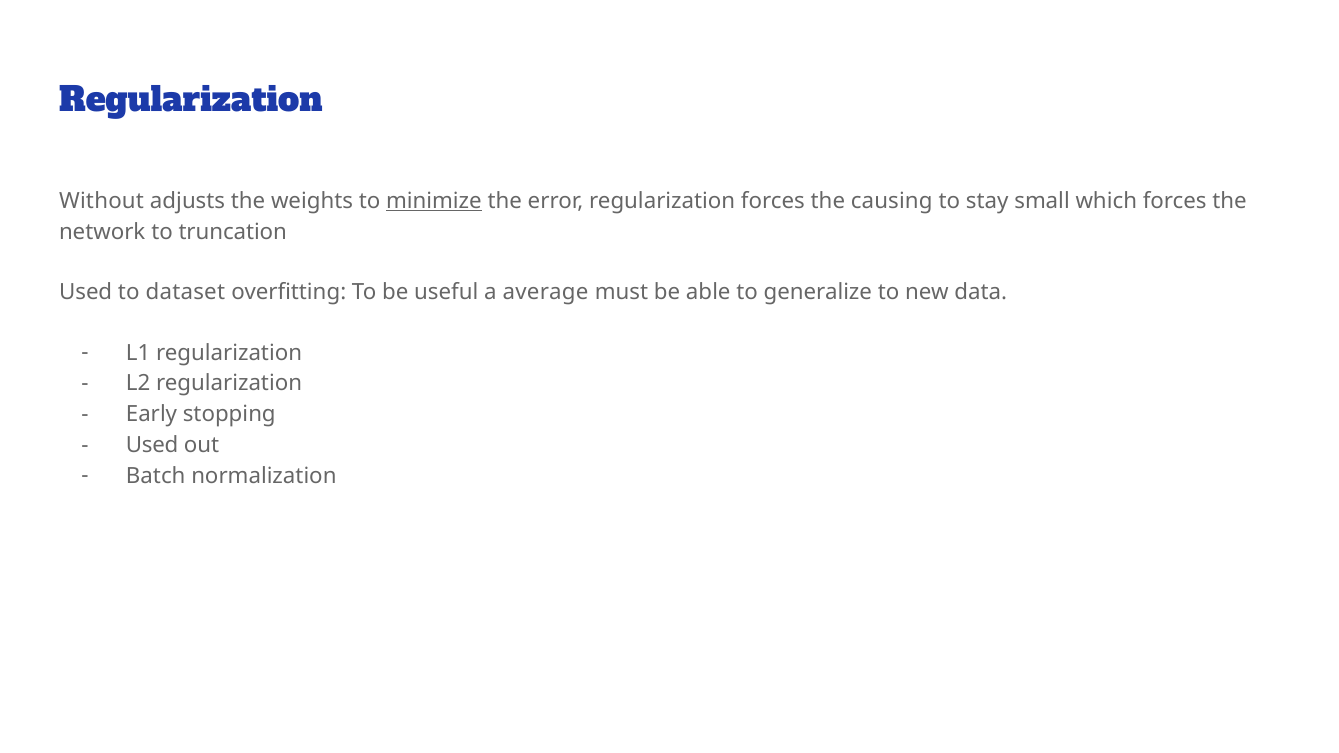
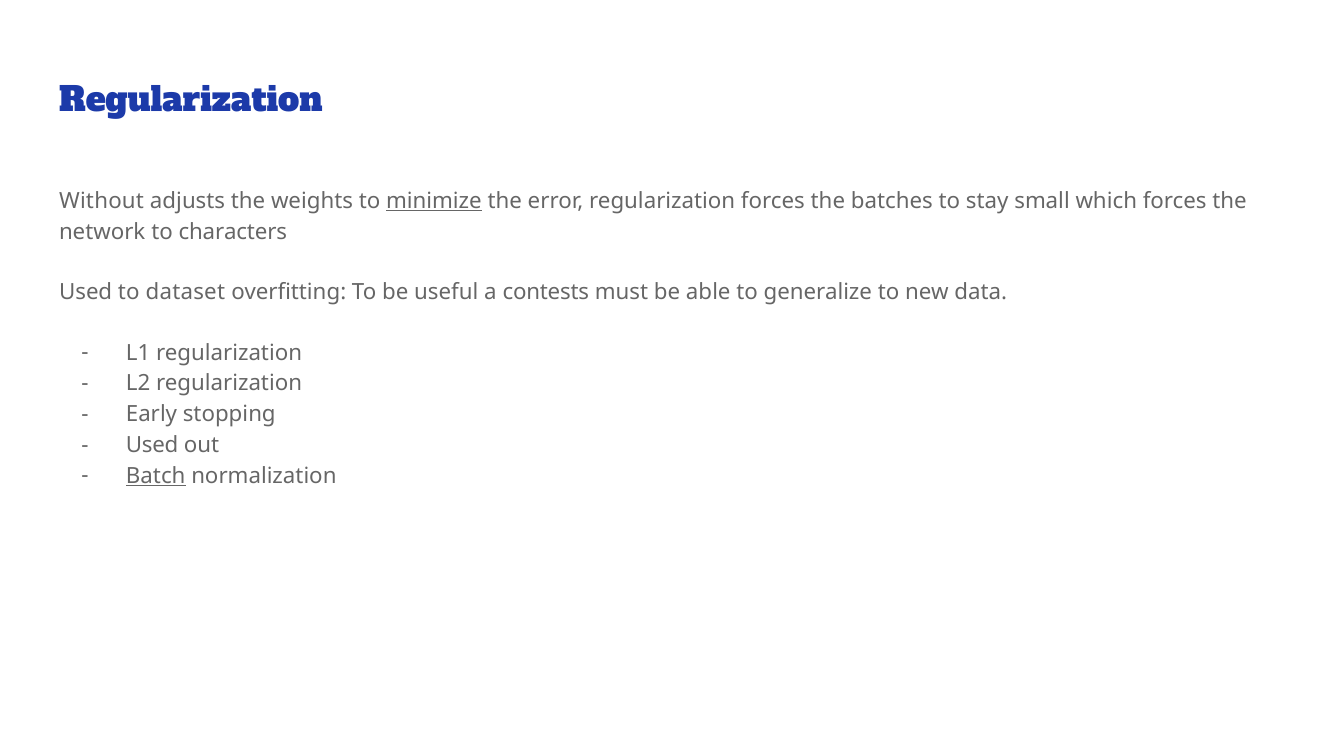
causing: causing -> batches
truncation: truncation -> characters
average: average -> contests
Batch underline: none -> present
